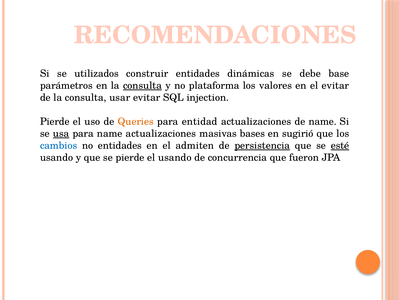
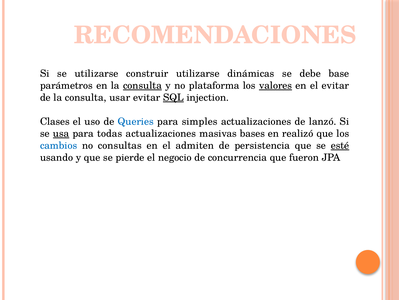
se utilizados: utilizados -> utilizarse
construir entidades: entidades -> utilizarse
valores underline: none -> present
SQL underline: none -> present
Pierde at (55, 121): Pierde -> Clases
Queries colour: orange -> blue
entidad: entidad -> simples
de name: name -> lanzó
para name: name -> todas
sugirió: sugirió -> realizó
no entidades: entidades -> consultas
persistencia underline: present -> none
el usando: usando -> negocio
